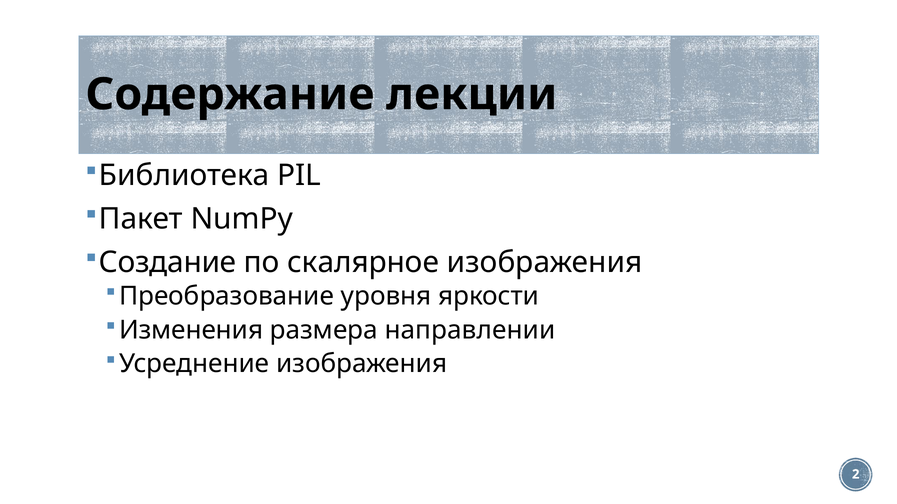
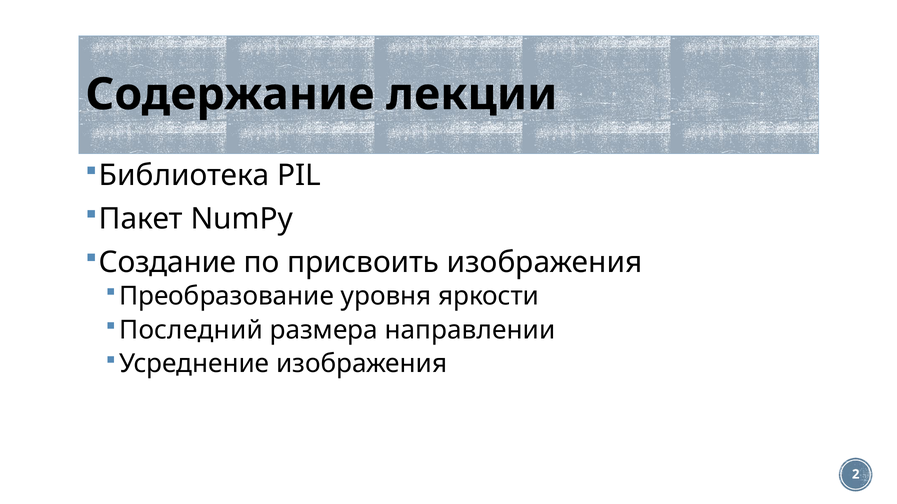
скалярное: скалярное -> присвоить
Изменения: Изменения -> Последний
